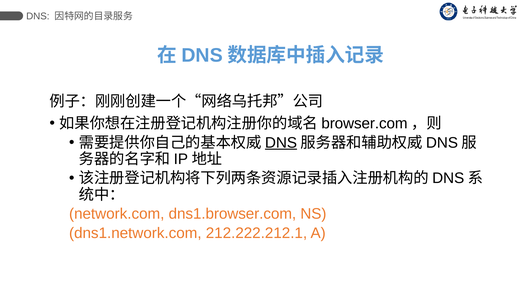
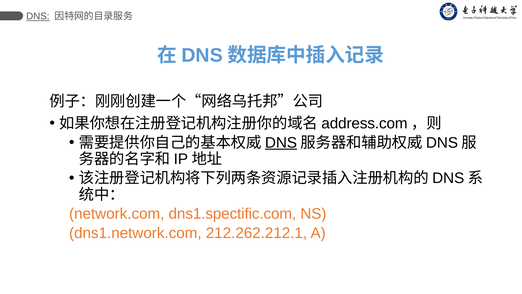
DNS at (38, 16) underline: none -> present
browser.com: browser.com -> address.com
dns1.browser.com: dns1.browser.com -> dns1.spectific.com
212.222.212.1: 212.222.212.1 -> 212.262.212.1
